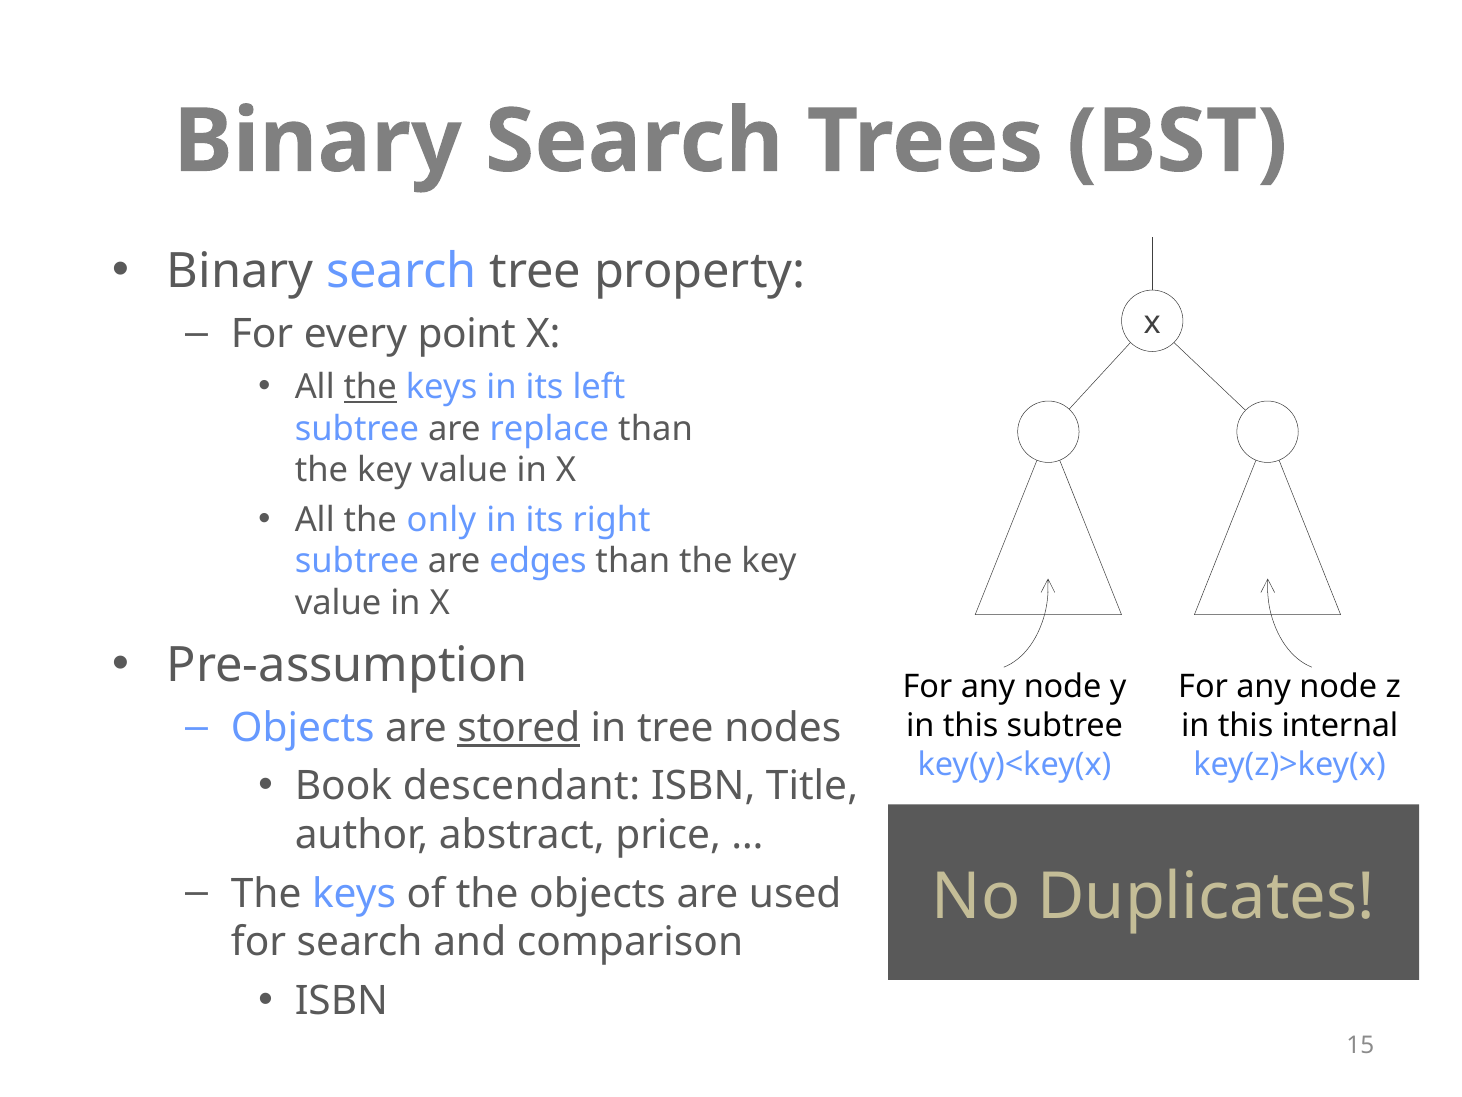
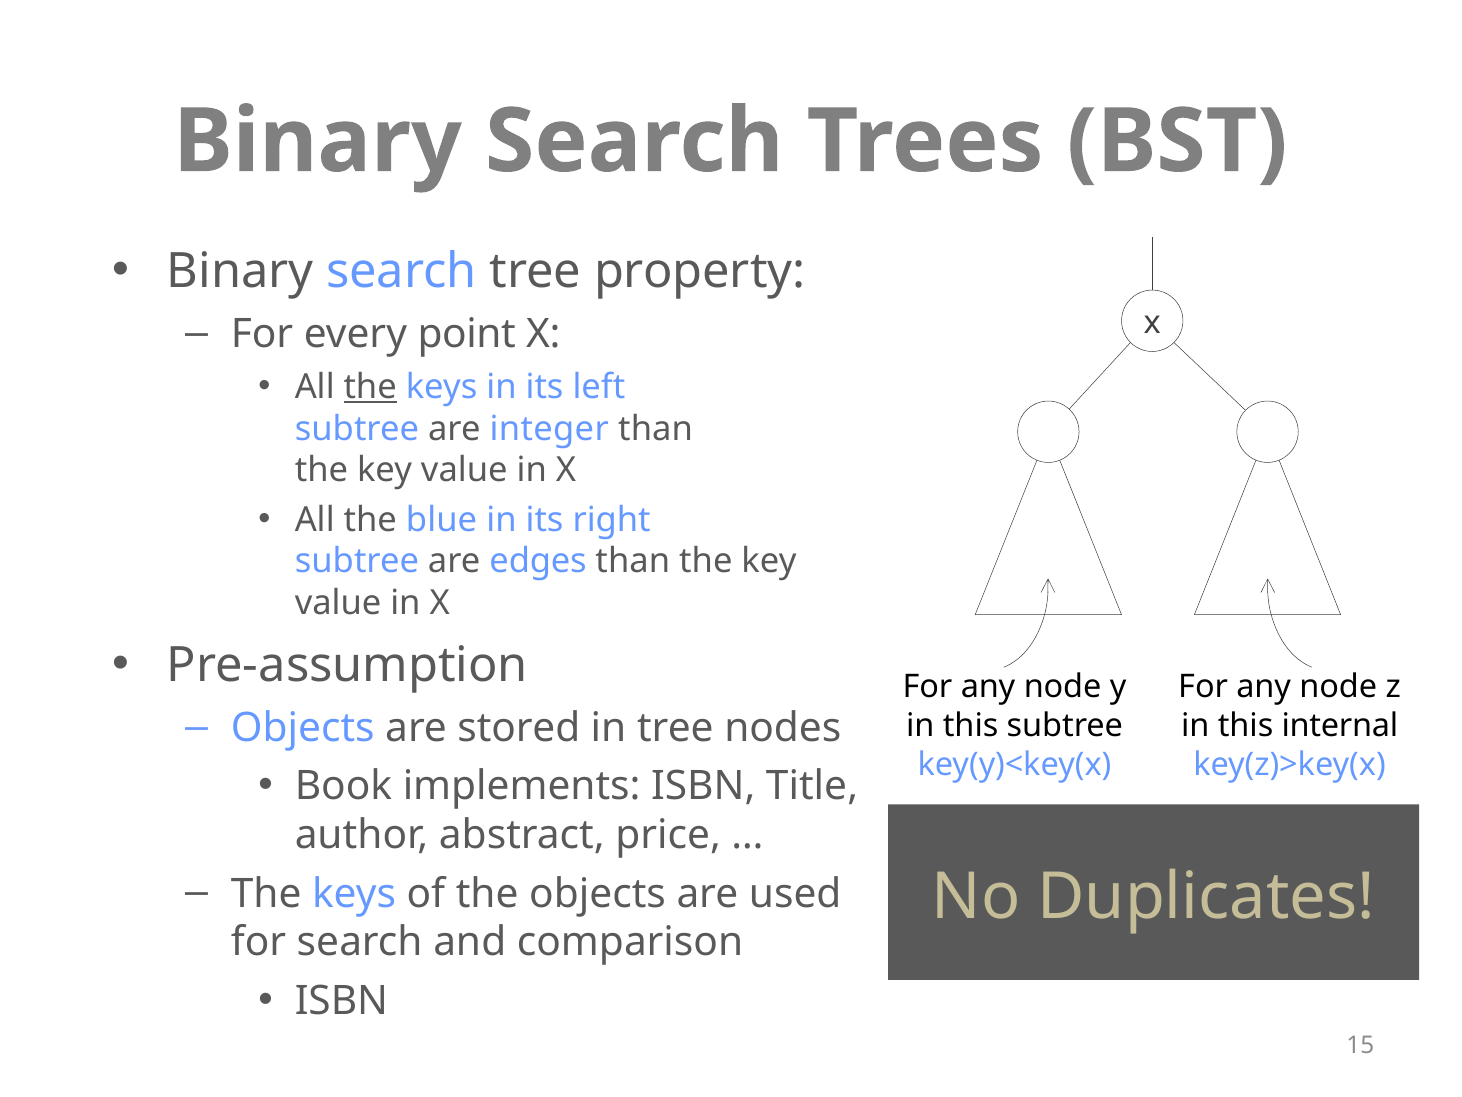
replace: replace -> integer
only: only -> blue
stored underline: present -> none
descendant: descendant -> implements
